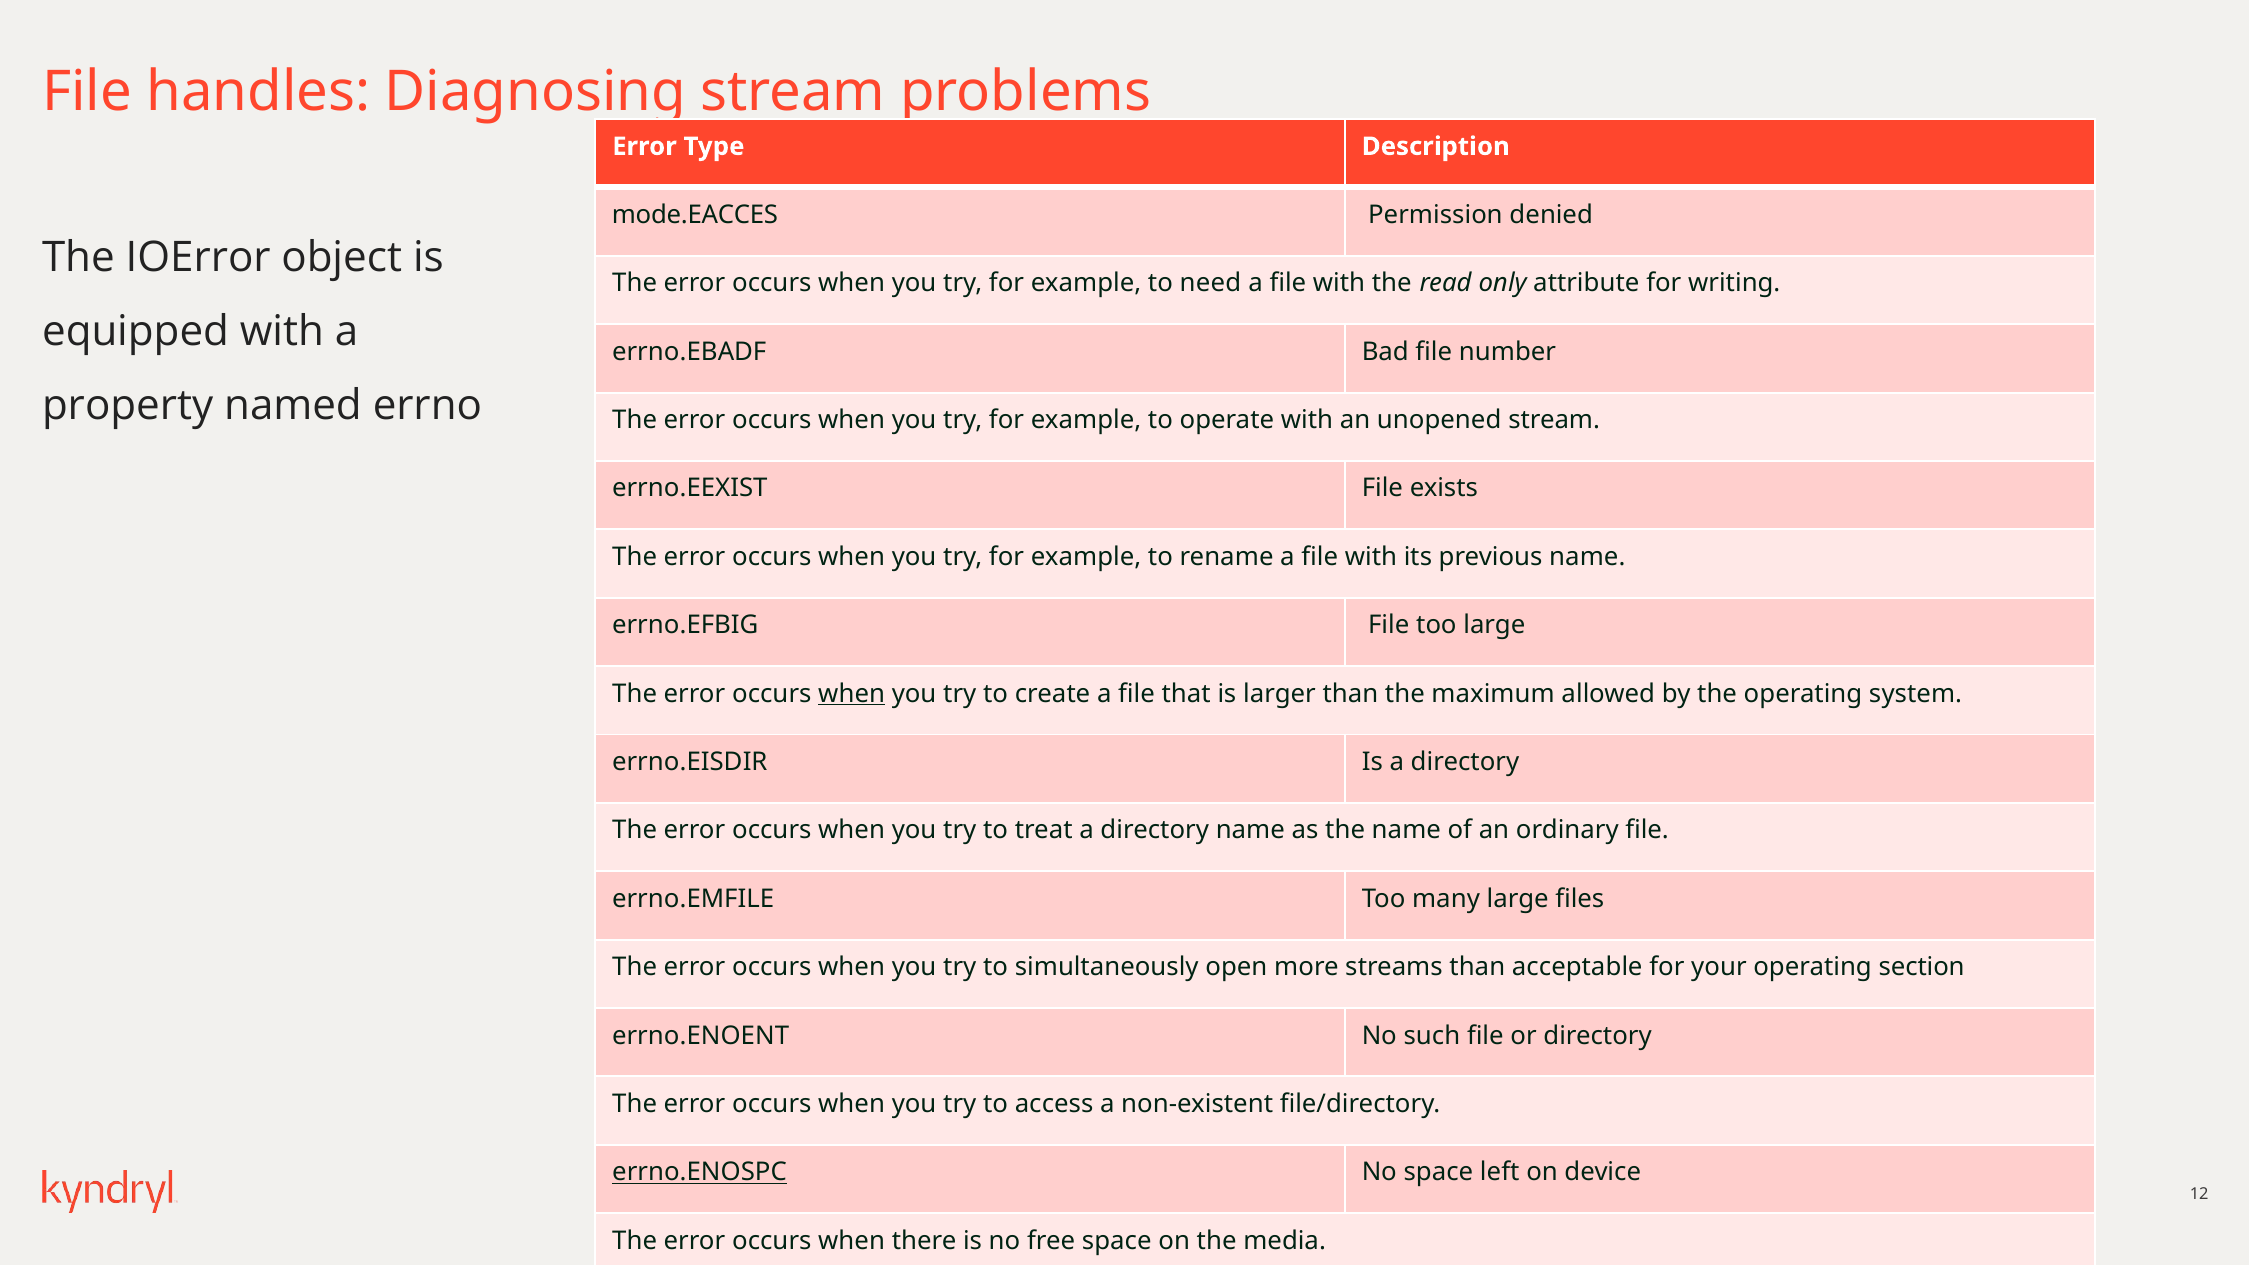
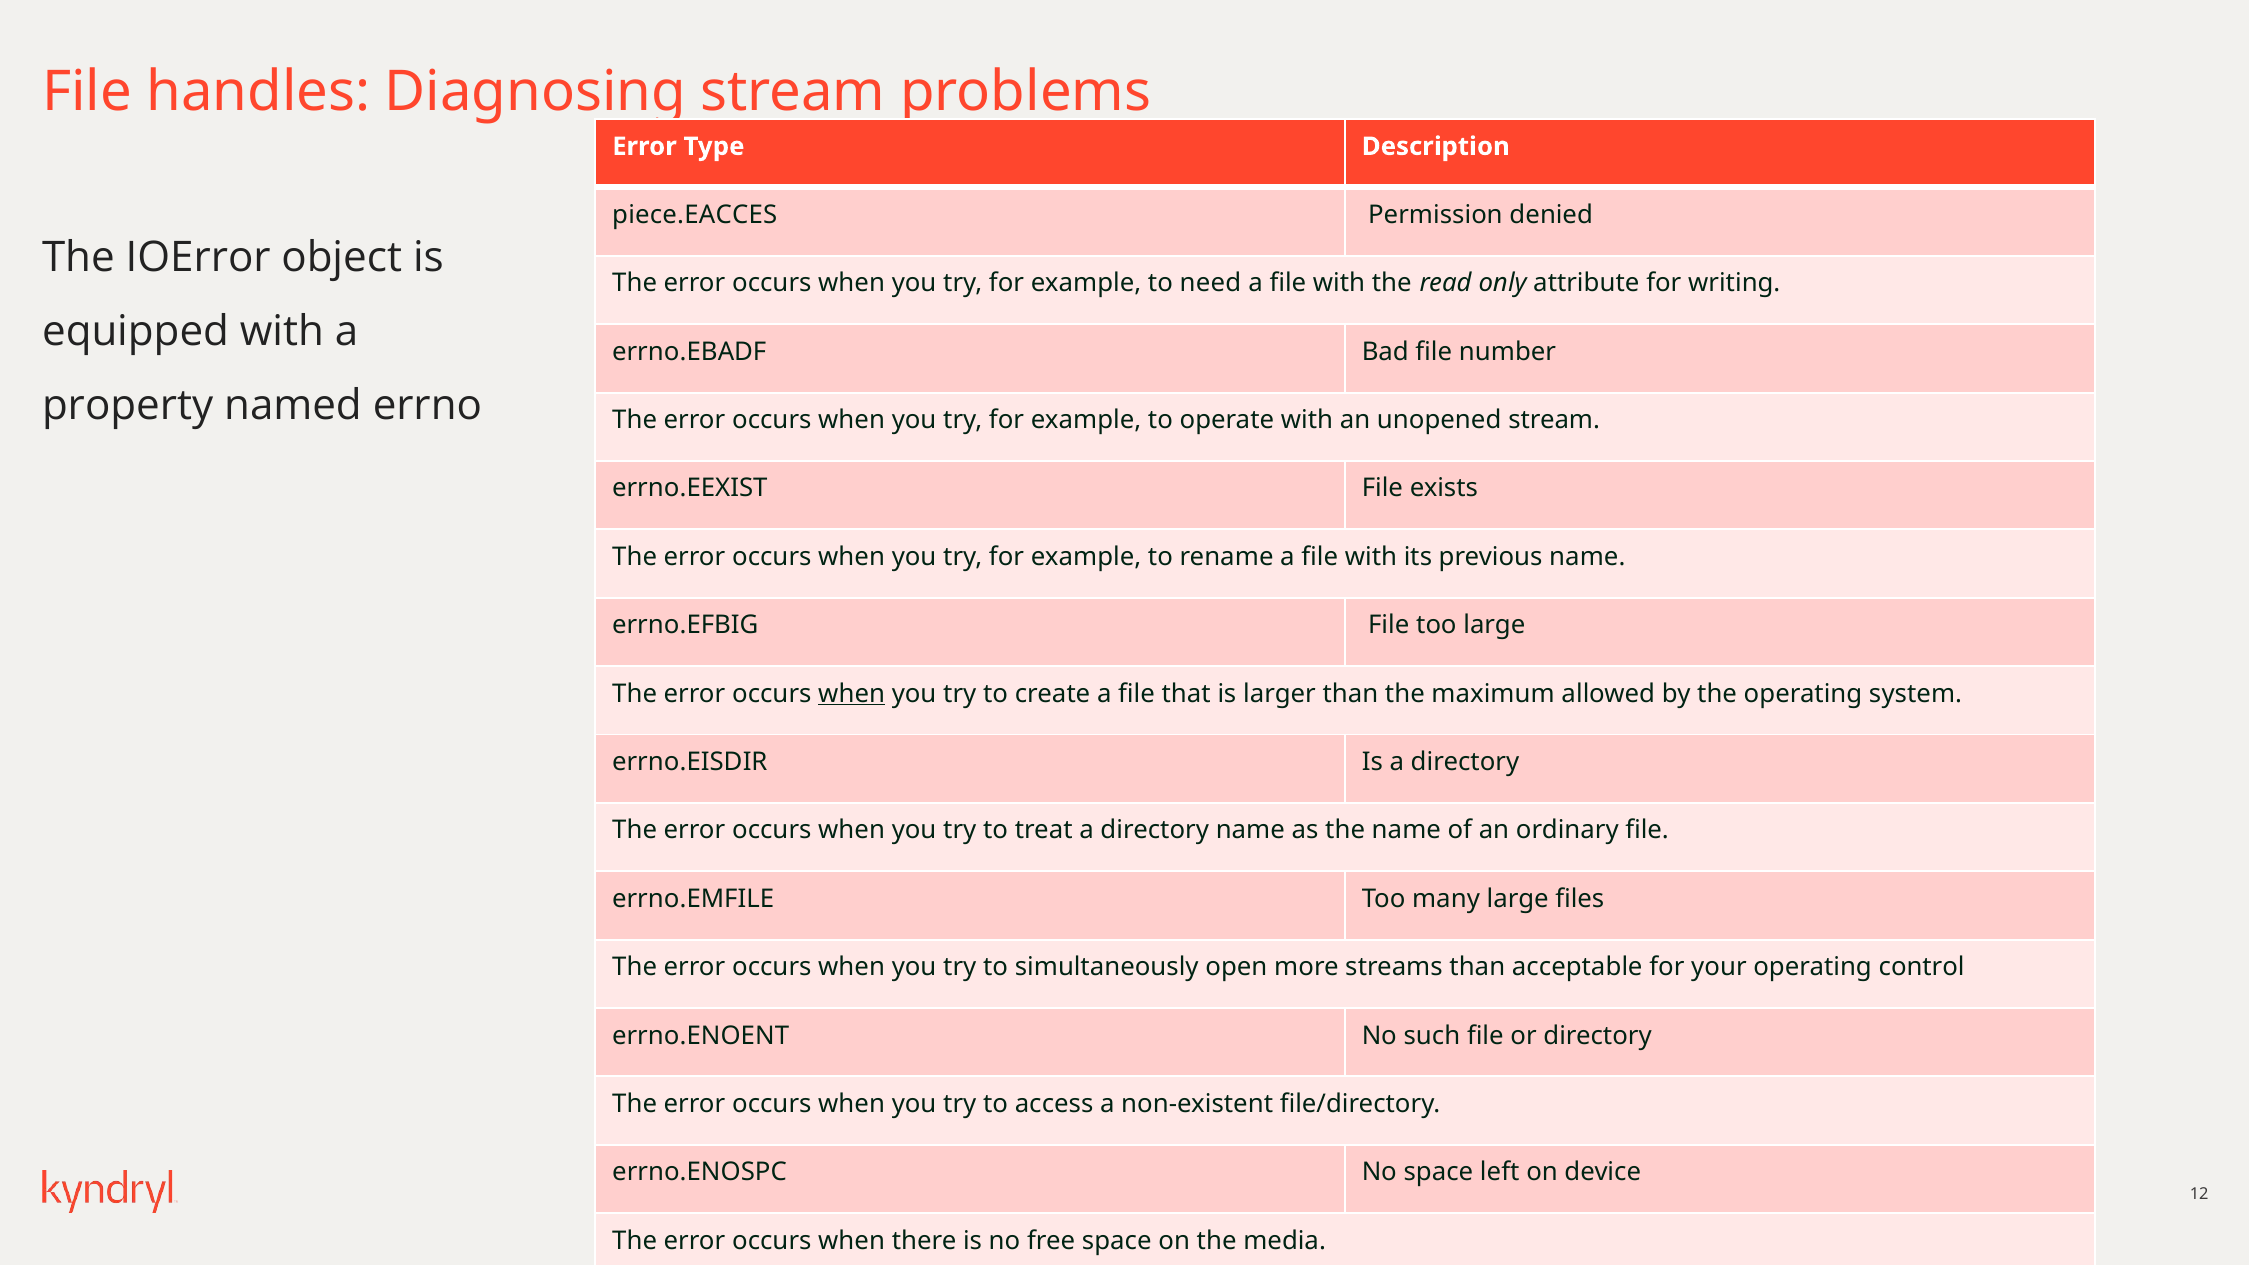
mode.EACCES: mode.EACCES -> piece.EACCES
section: section -> control
errno.ENOSPC underline: present -> none
